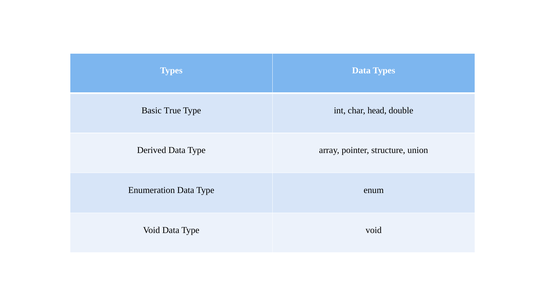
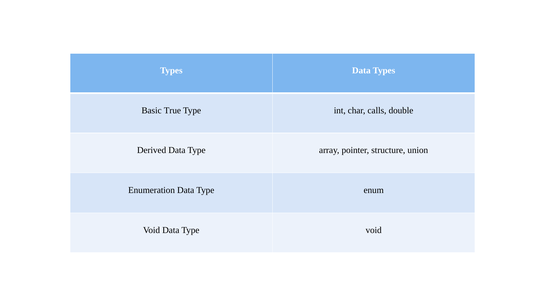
head: head -> calls
